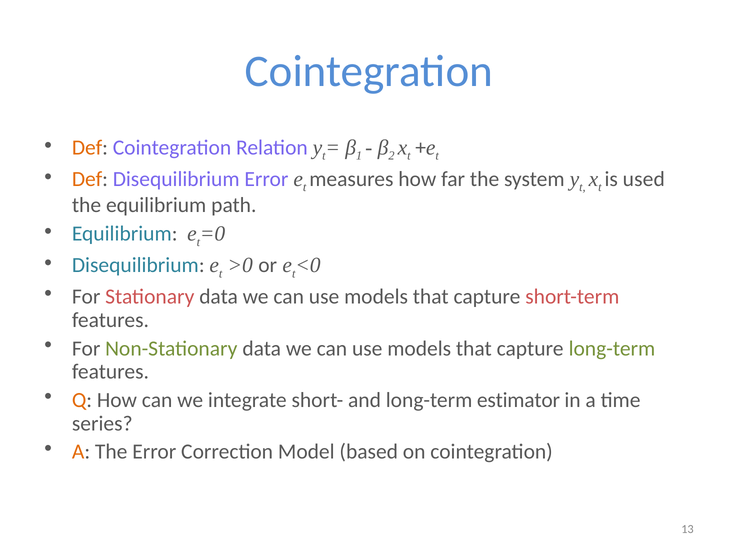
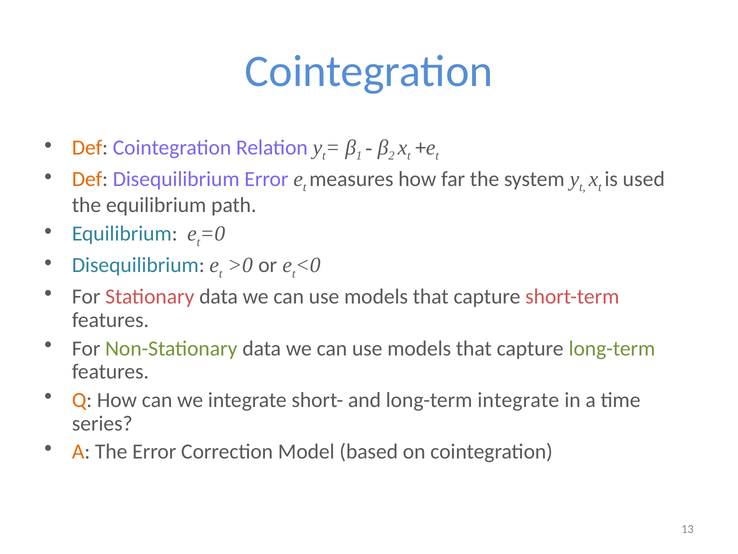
long-term estimator: estimator -> integrate
